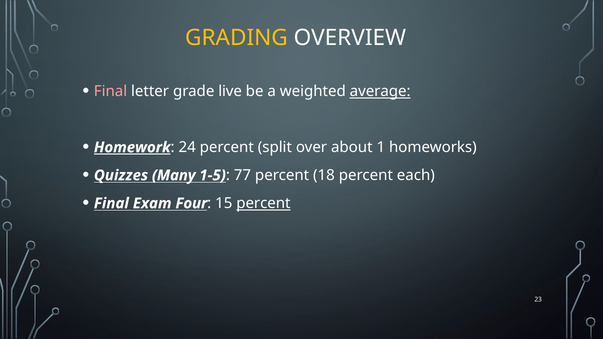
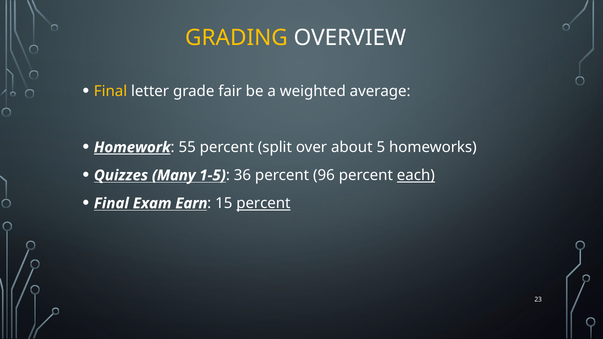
Final at (111, 91) colour: pink -> yellow
live: live -> fair
average underline: present -> none
24: 24 -> 55
1: 1 -> 5
77: 77 -> 36
18: 18 -> 96
each underline: none -> present
Four: Four -> Earn
